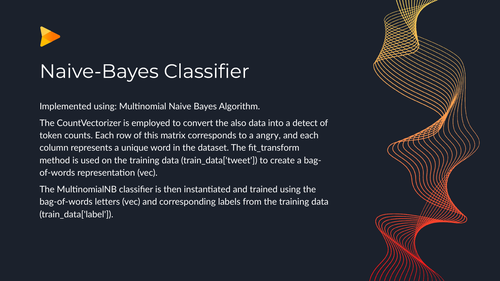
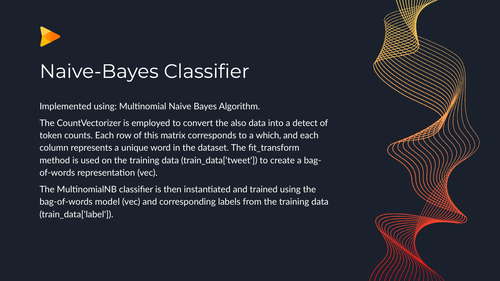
angry: angry -> which
letters: letters -> model
